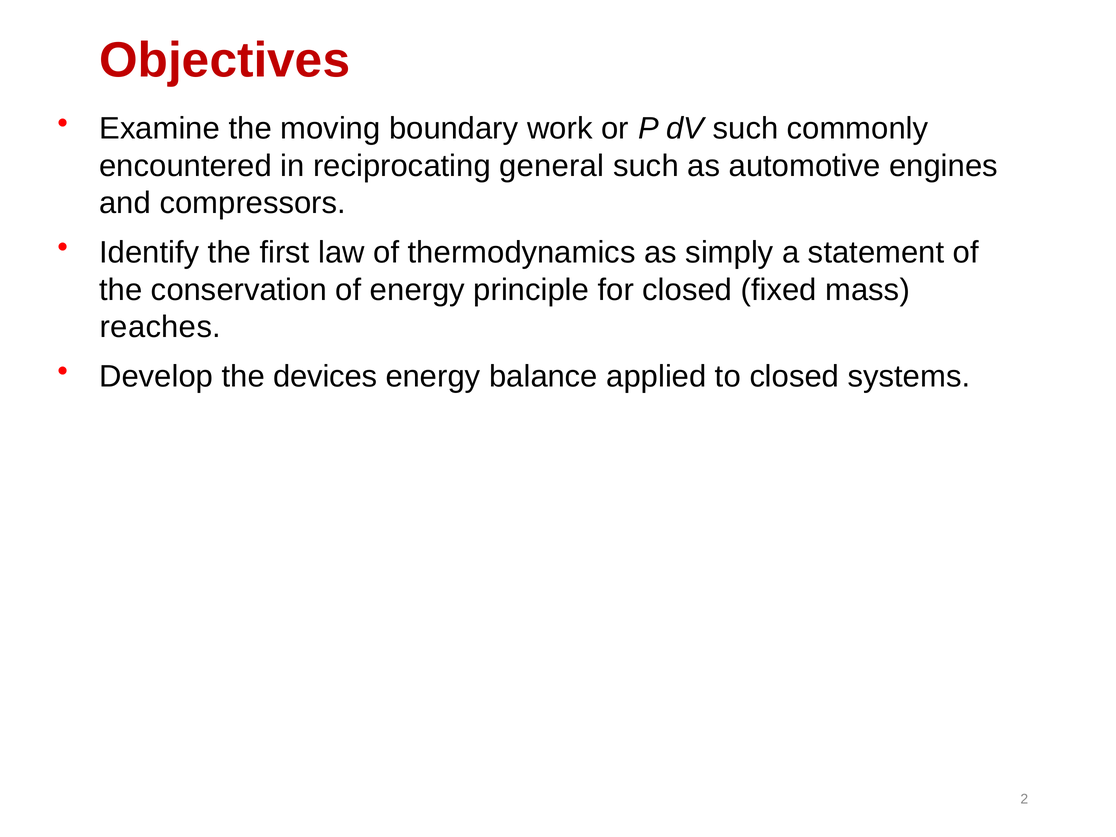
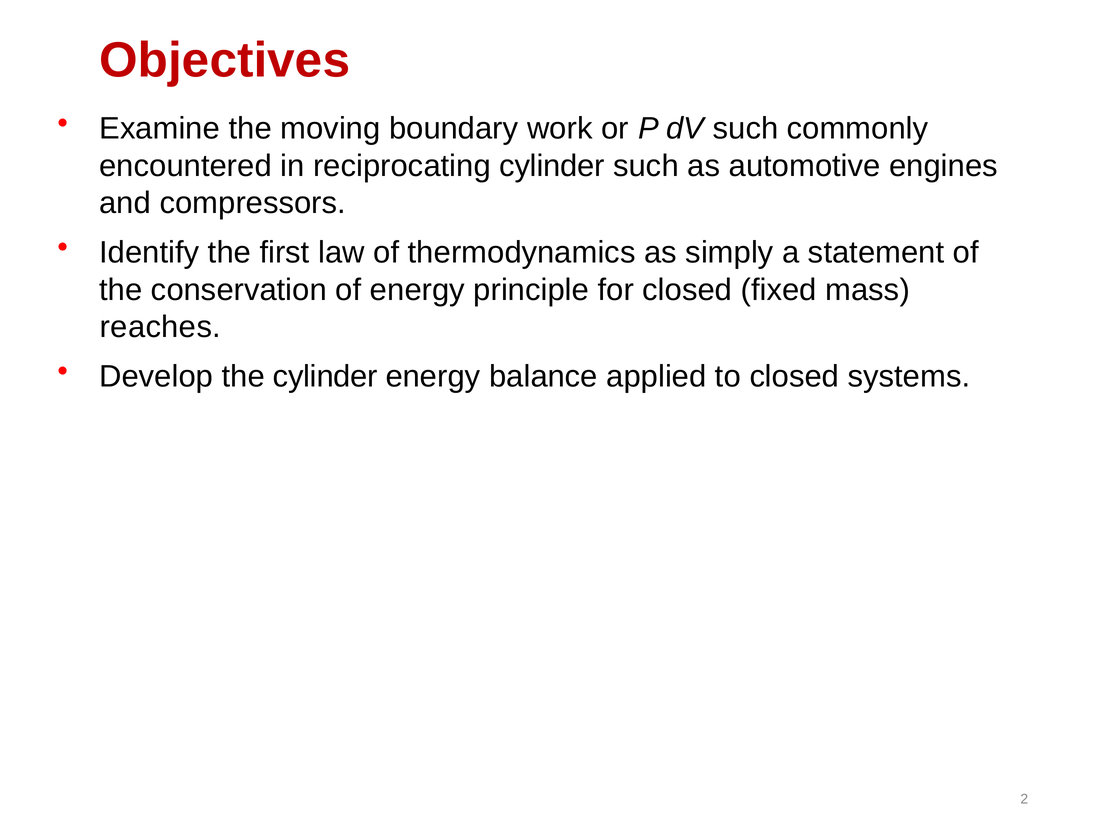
reciprocating general: general -> cylinder
the devices: devices -> cylinder
